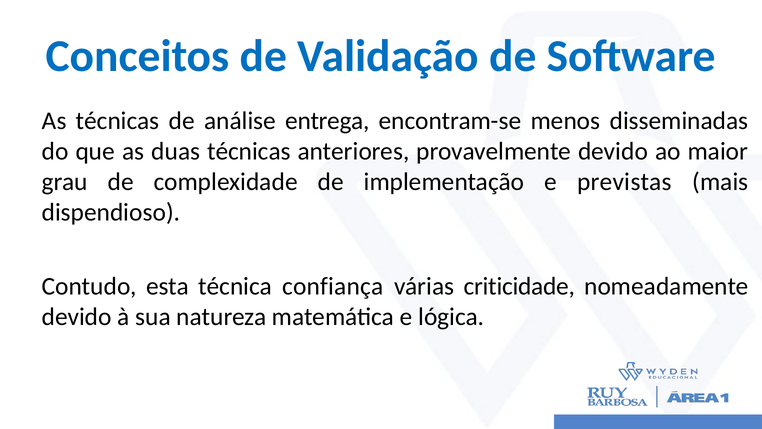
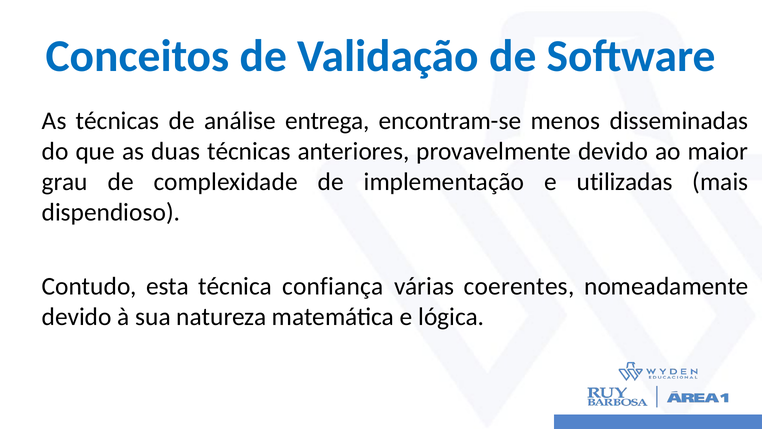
previstas: previstas -> utilizadas
criticidade: criticidade -> coerentes
